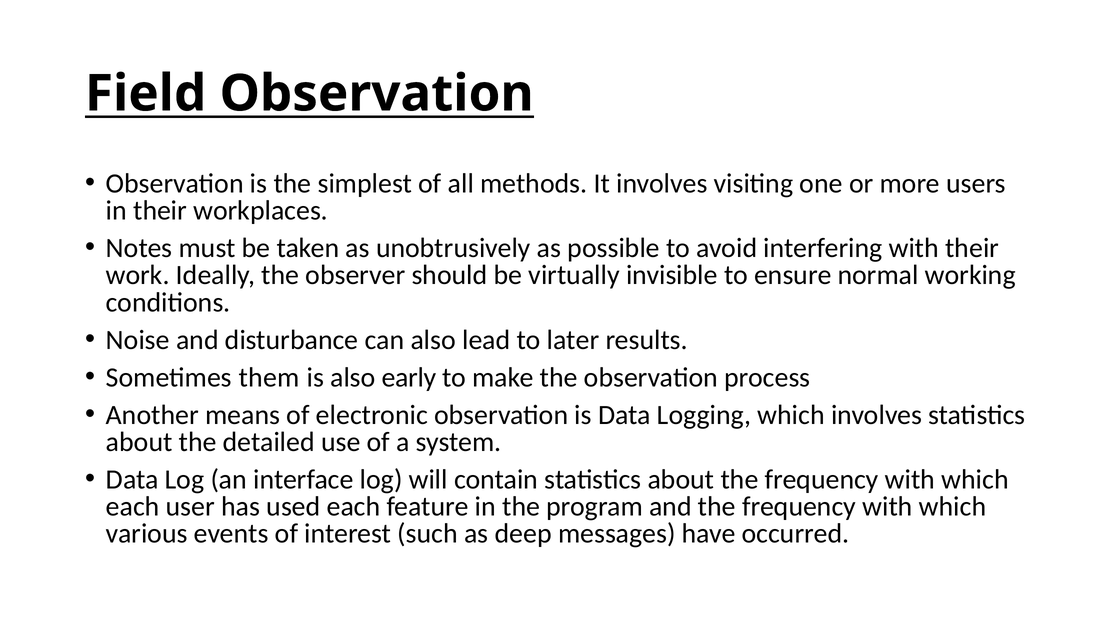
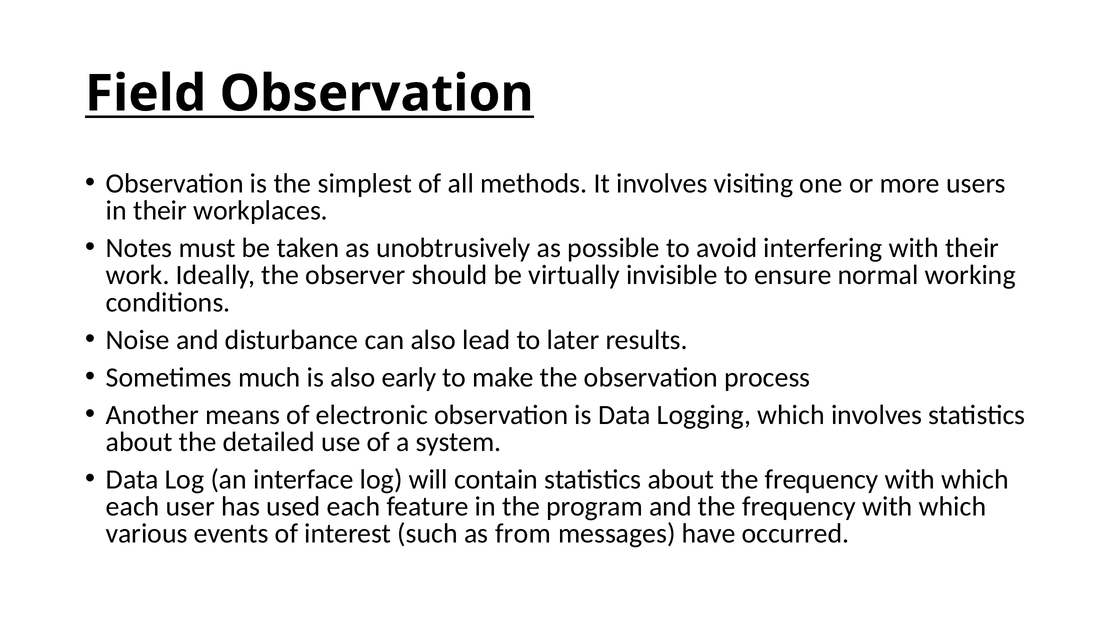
them: them -> much
deep: deep -> from
